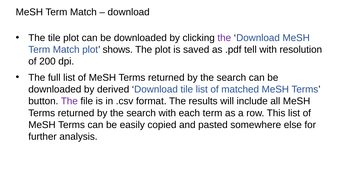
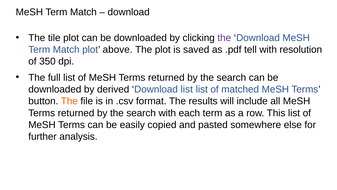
shows: shows -> above
200: 200 -> 350
Download tile: tile -> list
The at (69, 101) colour: purple -> orange
